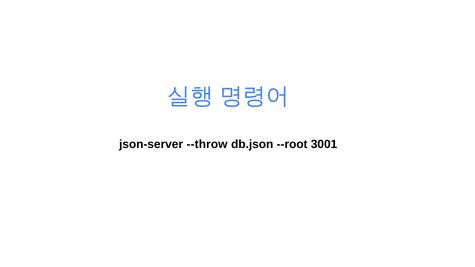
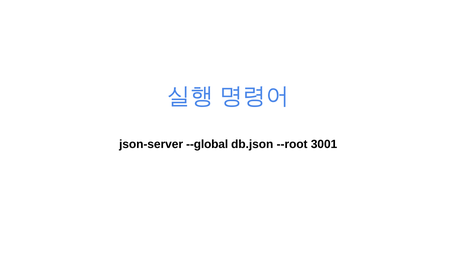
--throw: --throw -> --global
